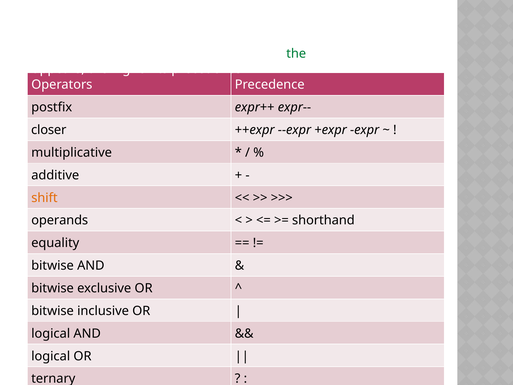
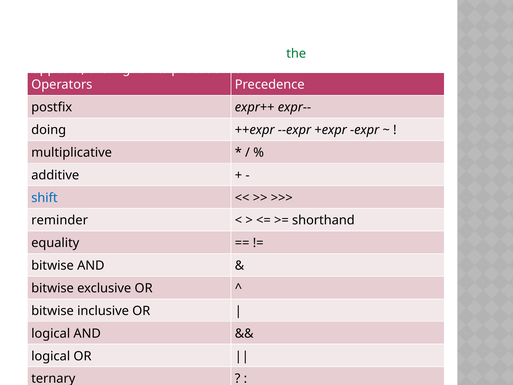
closer: closer -> doing
shift colour: orange -> blue
operands: operands -> reminder
